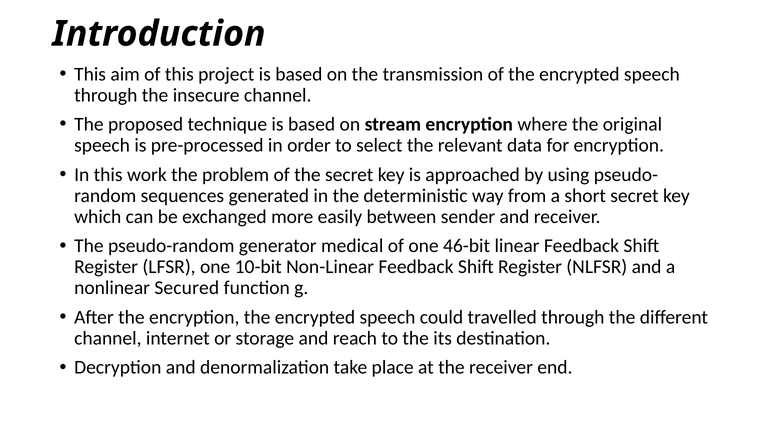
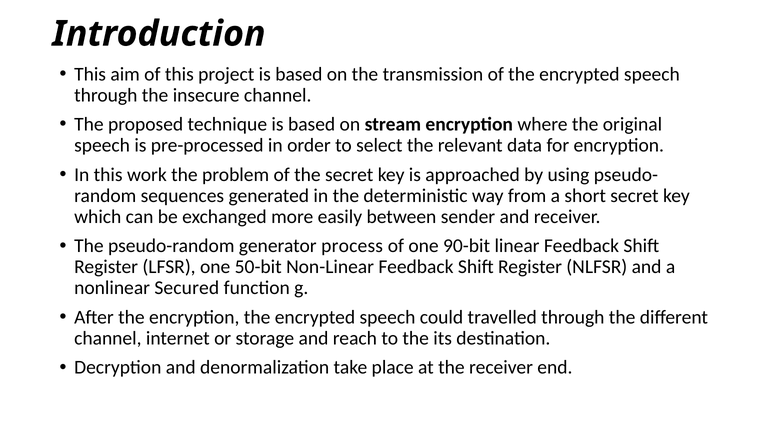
medical: medical -> process
46-bit: 46-bit -> 90-bit
10-bit: 10-bit -> 50-bit
